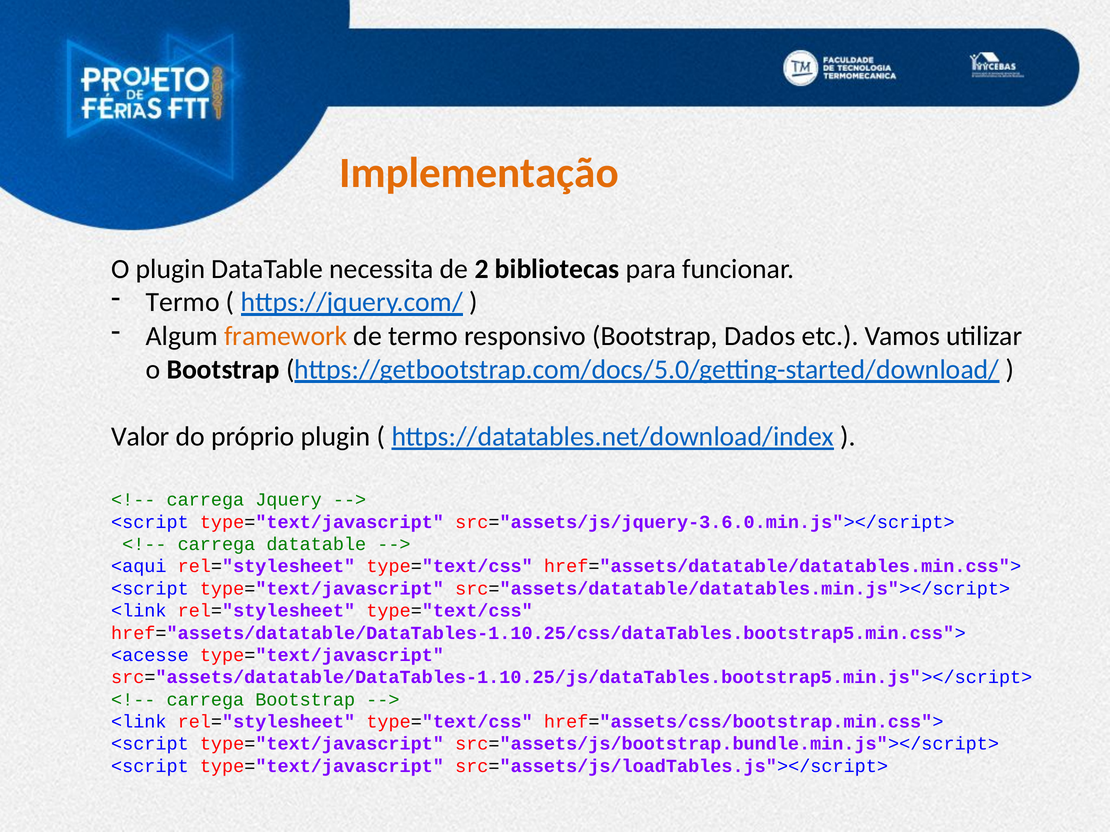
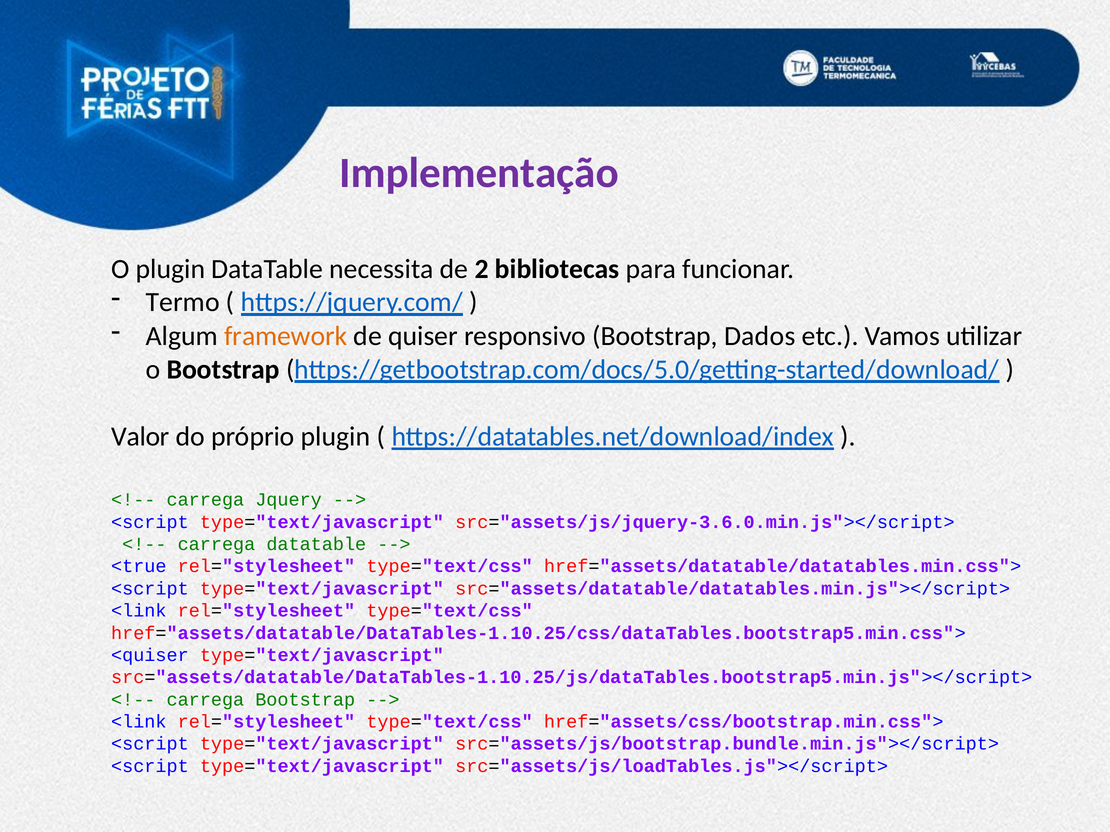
Implementação colour: orange -> purple
de termo: termo -> quiser
<aqui: <aqui -> <true
<acesse: <acesse -> <quiser
